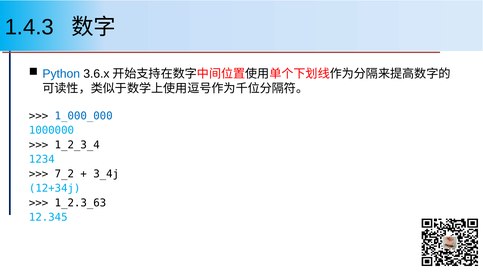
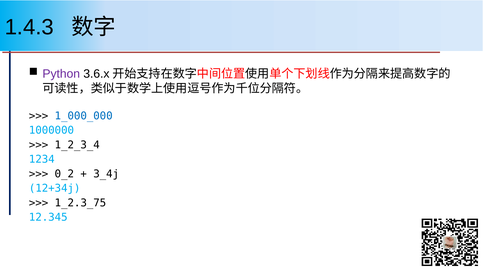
Python colour: blue -> purple
7_2: 7_2 -> 0_2
1_2.3_63: 1_2.3_63 -> 1_2.3_75
